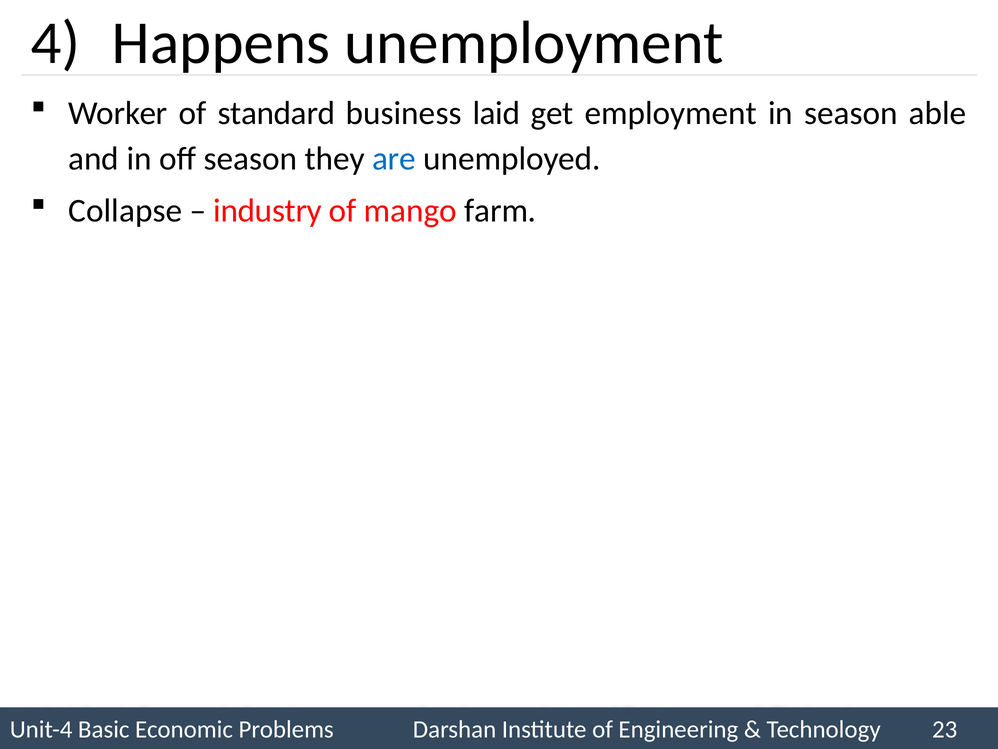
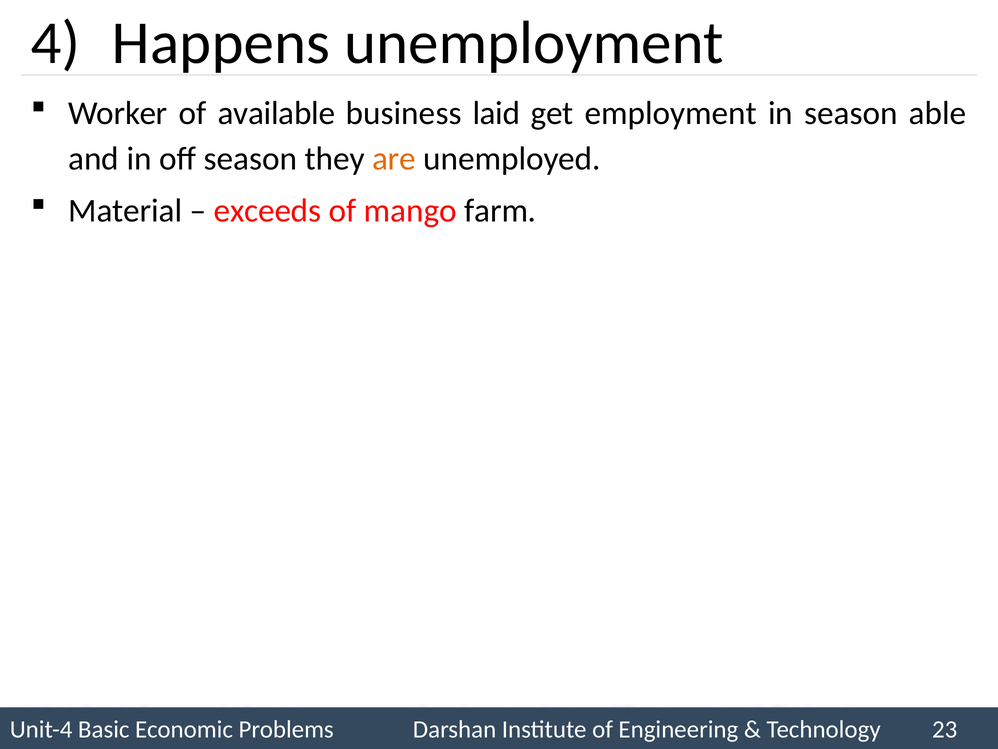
standard: standard -> available
are colour: blue -> orange
Collapse: Collapse -> Material
industry: industry -> exceeds
